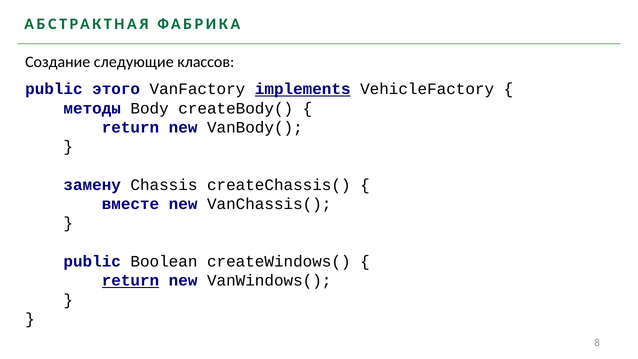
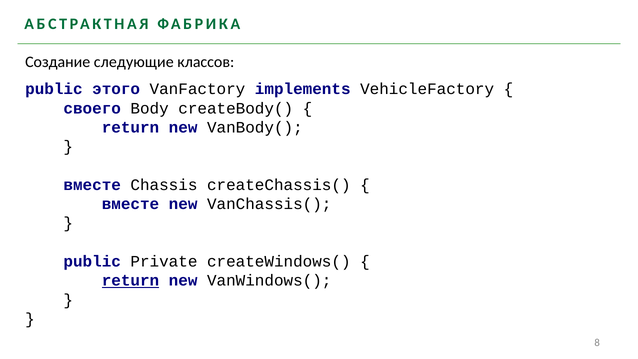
implements underline: present -> none
методы: методы -> своего
замену at (92, 185): замену -> вместе
Boolean: Boolean -> Private
